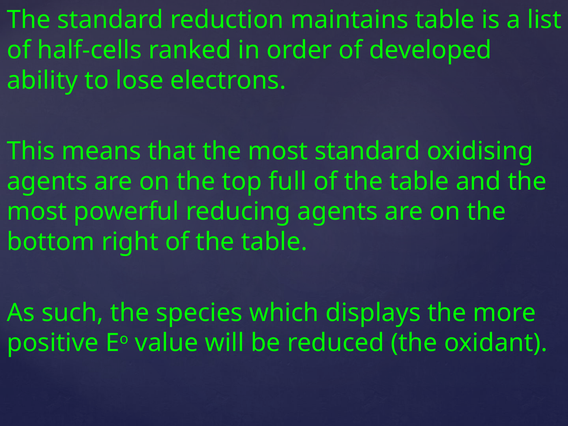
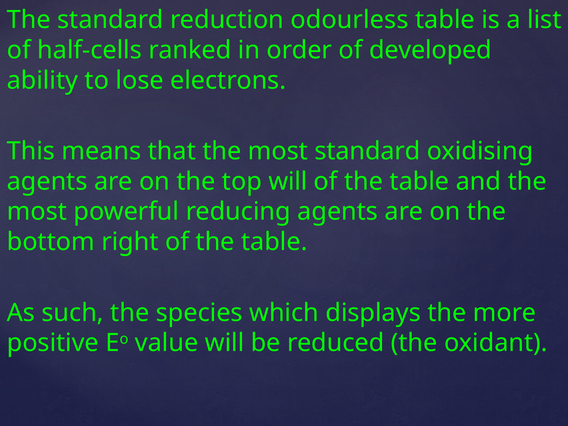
maintains: maintains -> odourless
top full: full -> will
